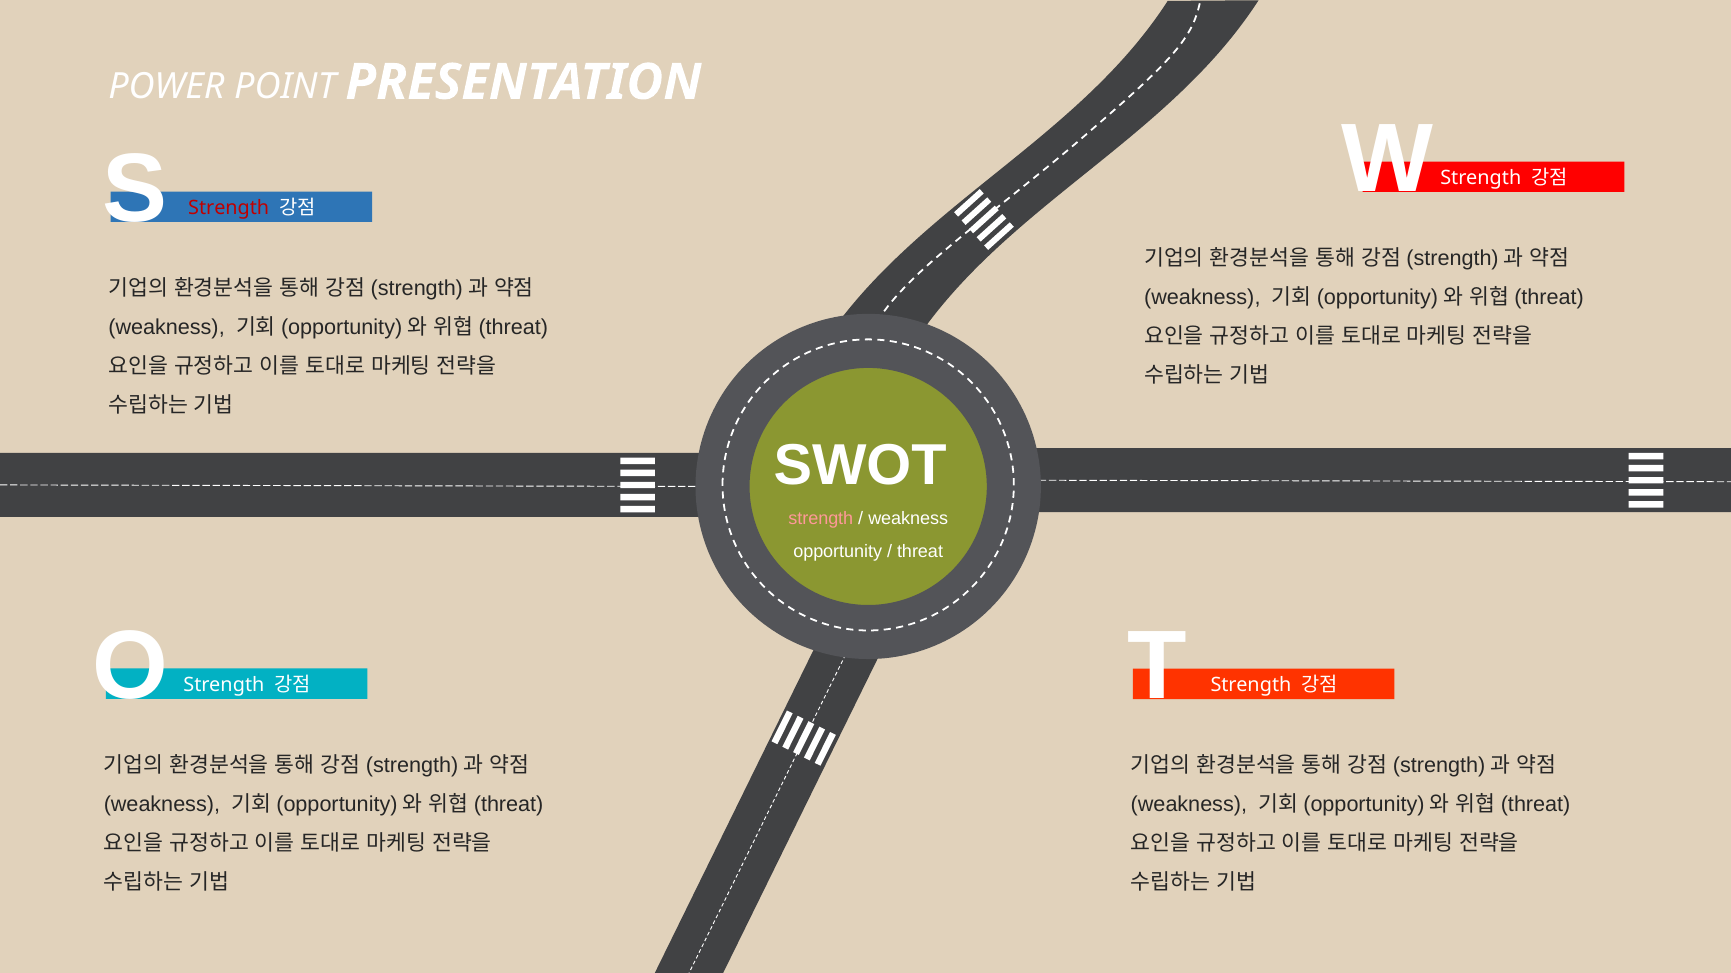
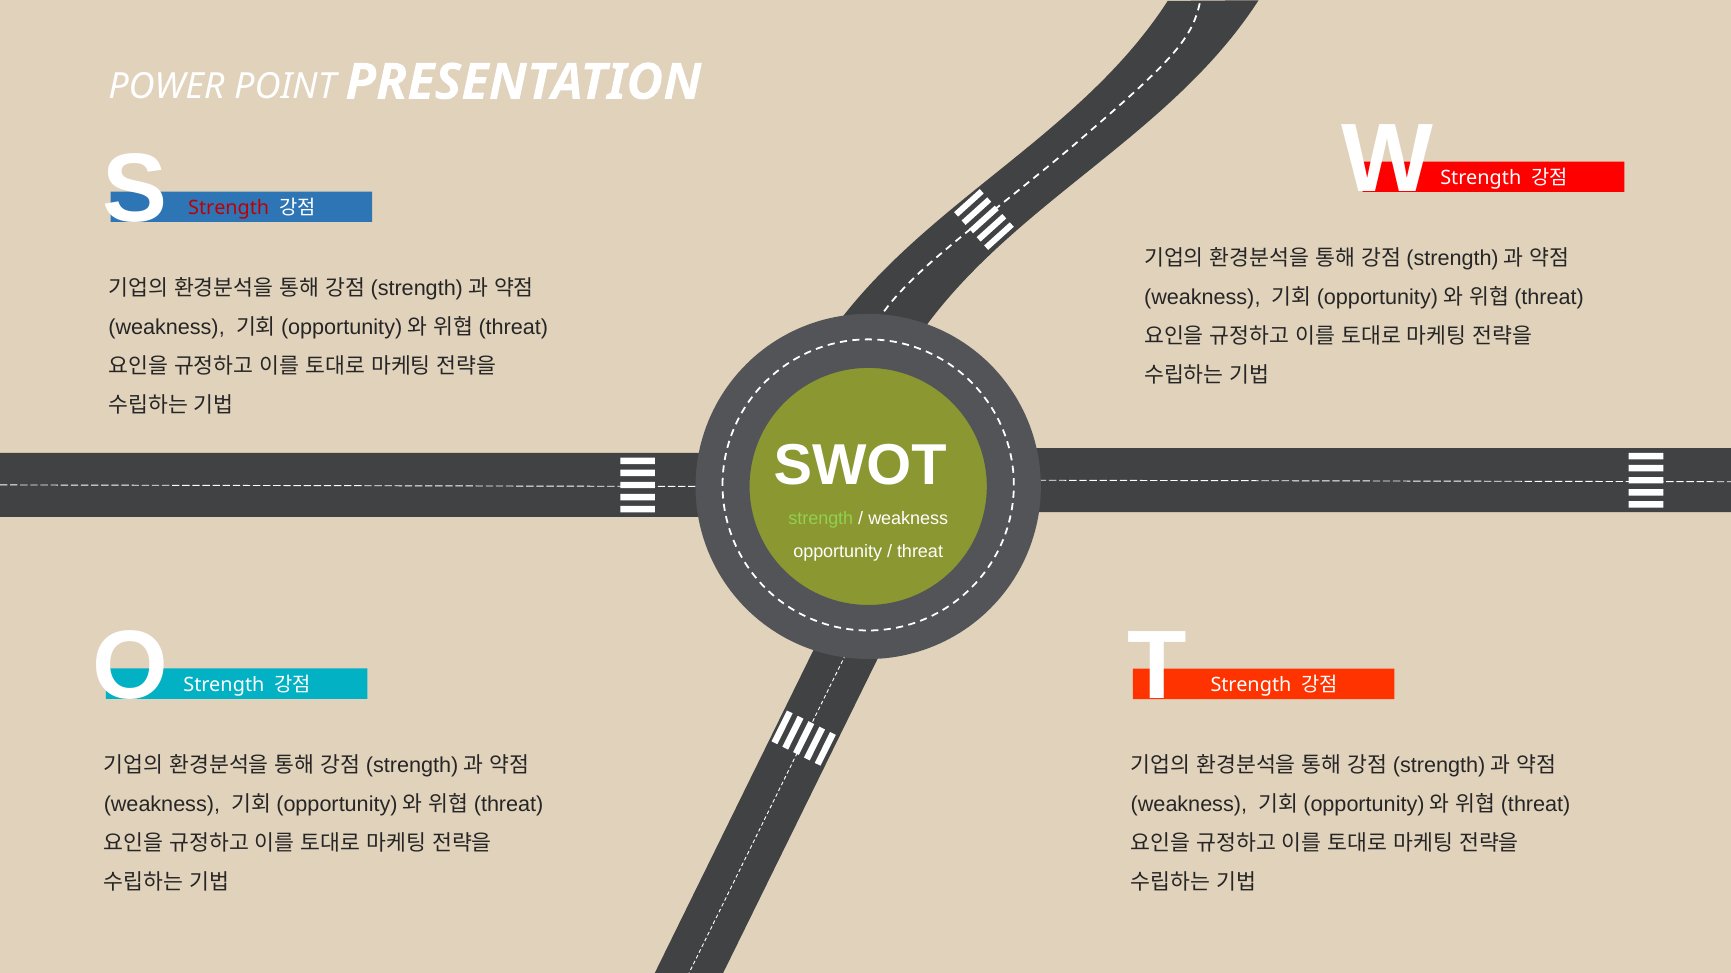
strength at (821, 519) colour: pink -> light green
